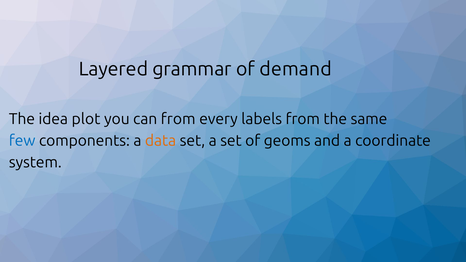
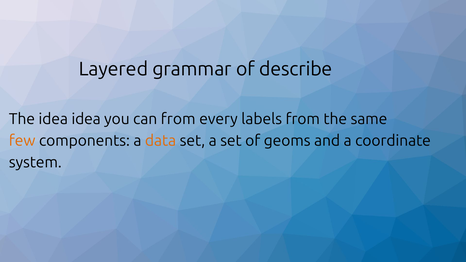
demand: demand -> describe
idea plot: plot -> idea
few colour: blue -> orange
